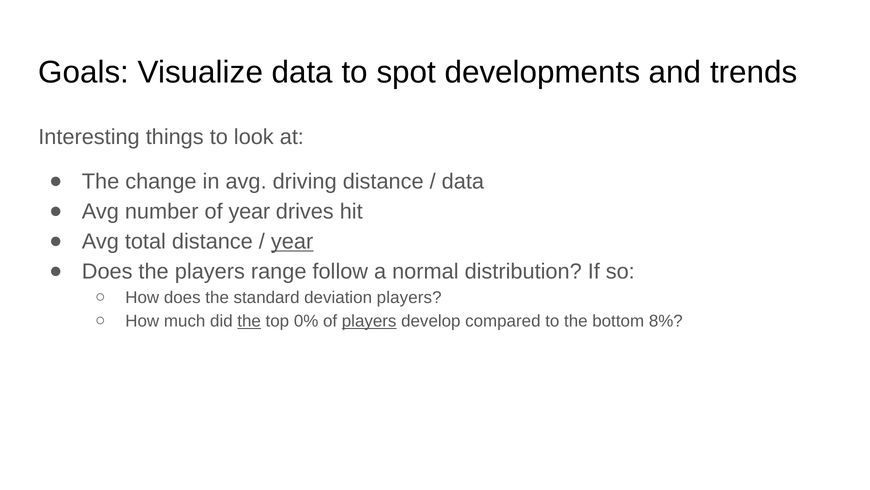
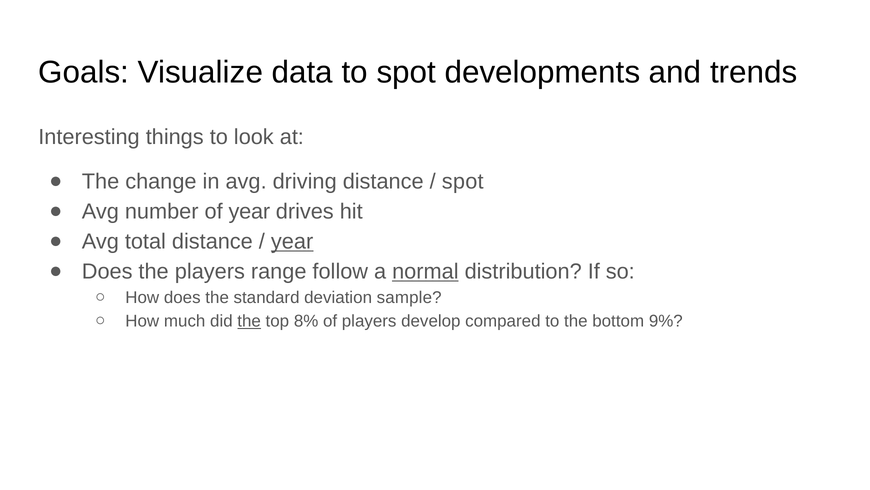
data at (463, 181): data -> spot
normal underline: none -> present
deviation players: players -> sample
0%: 0% -> 8%
players at (369, 321) underline: present -> none
8%: 8% -> 9%
